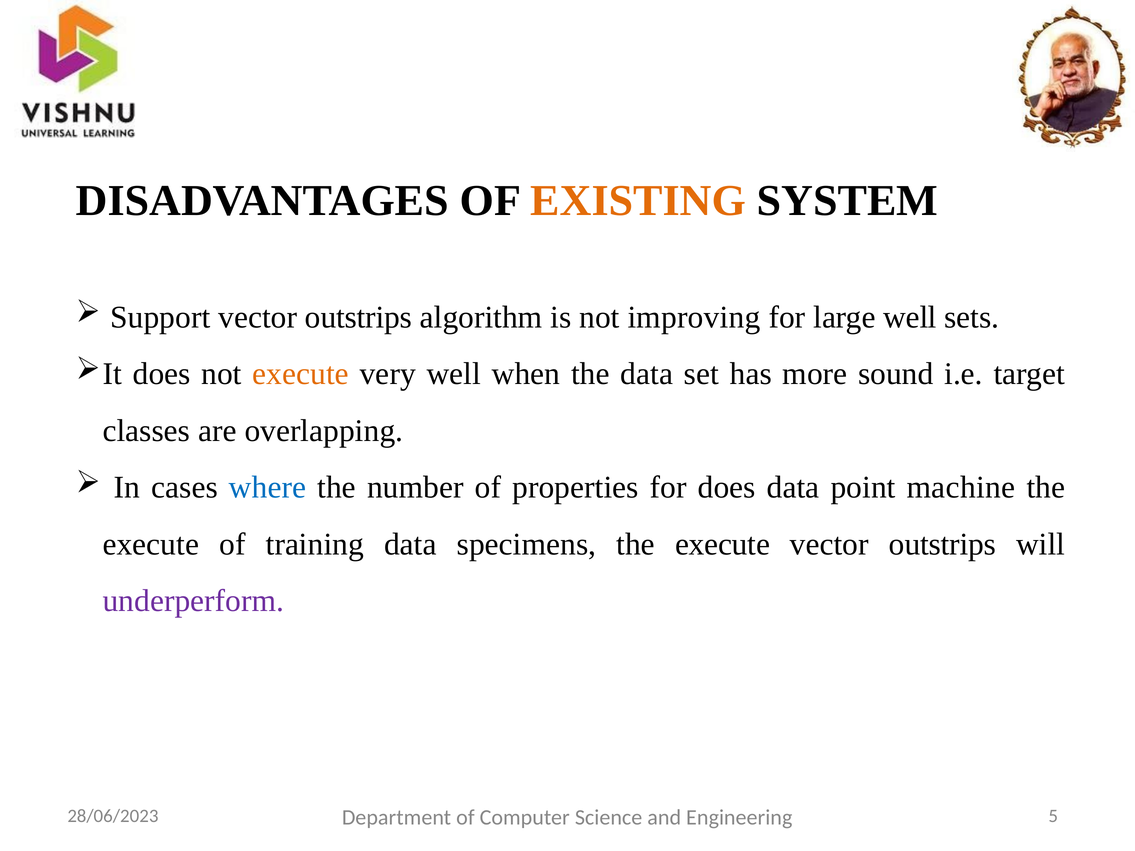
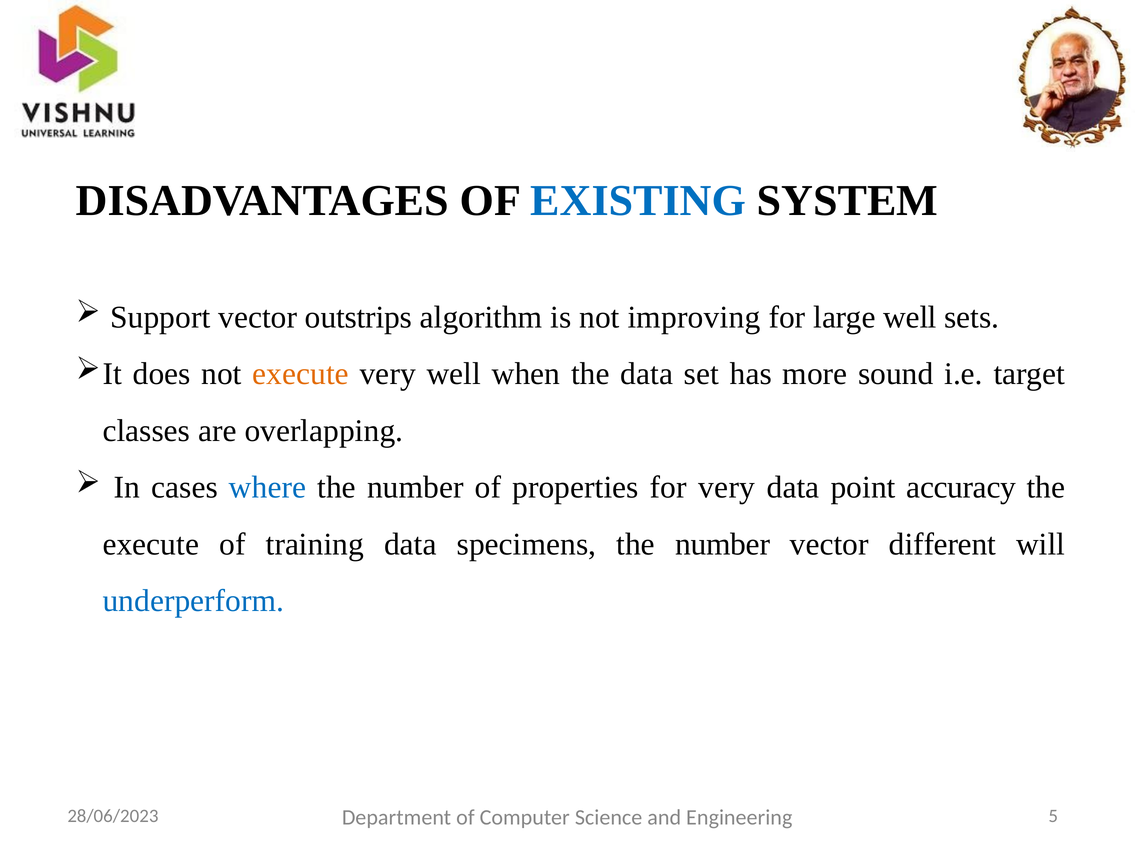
EXISTING colour: orange -> blue
for does: does -> very
machine: machine -> accuracy
specimens the execute: execute -> number
outstrips at (943, 544): outstrips -> different
underperform colour: purple -> blue
